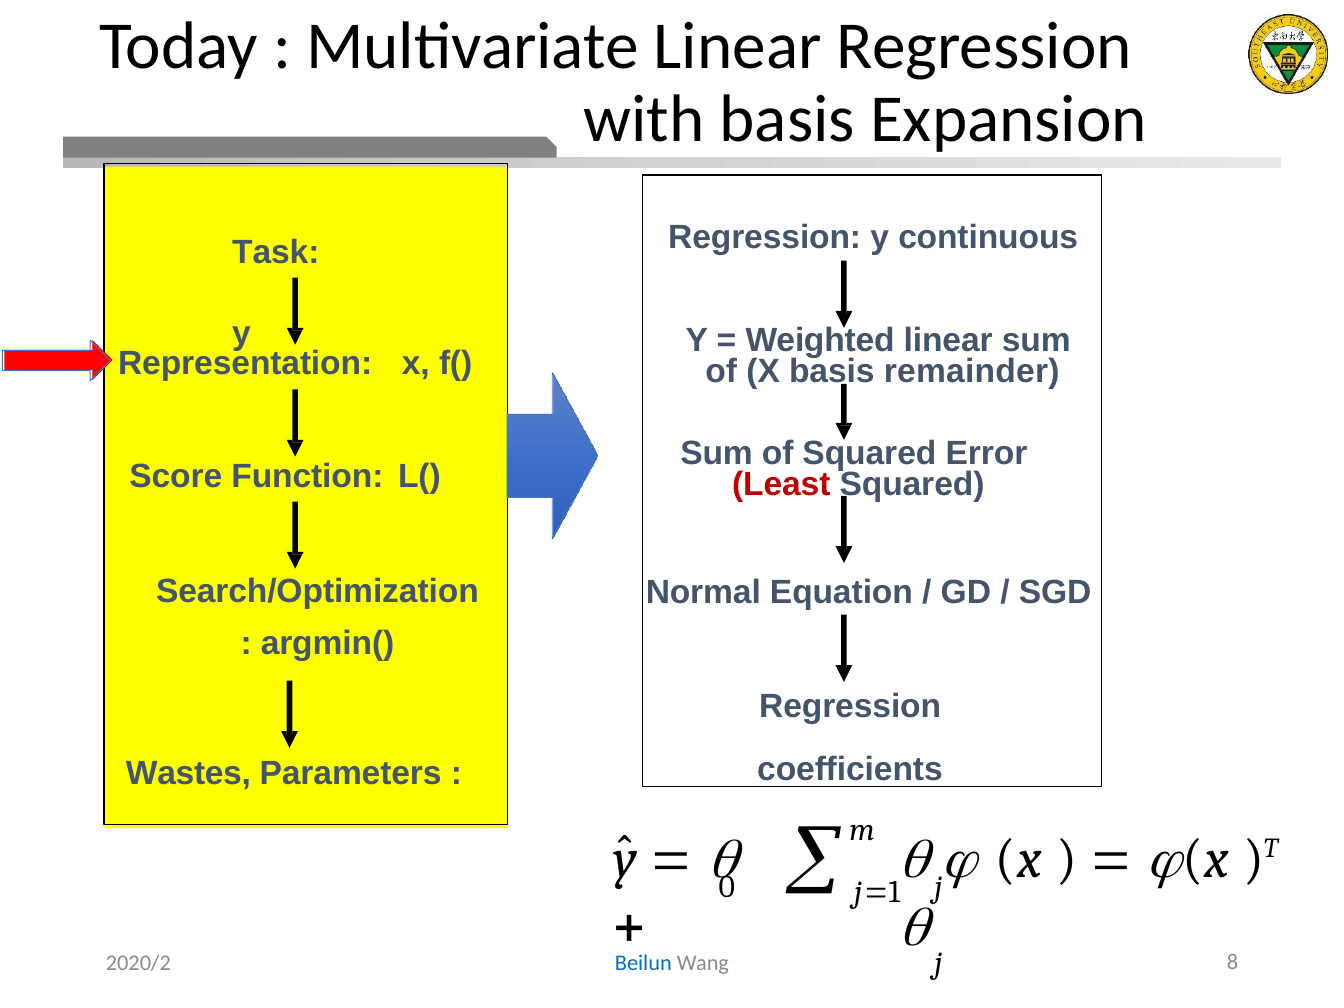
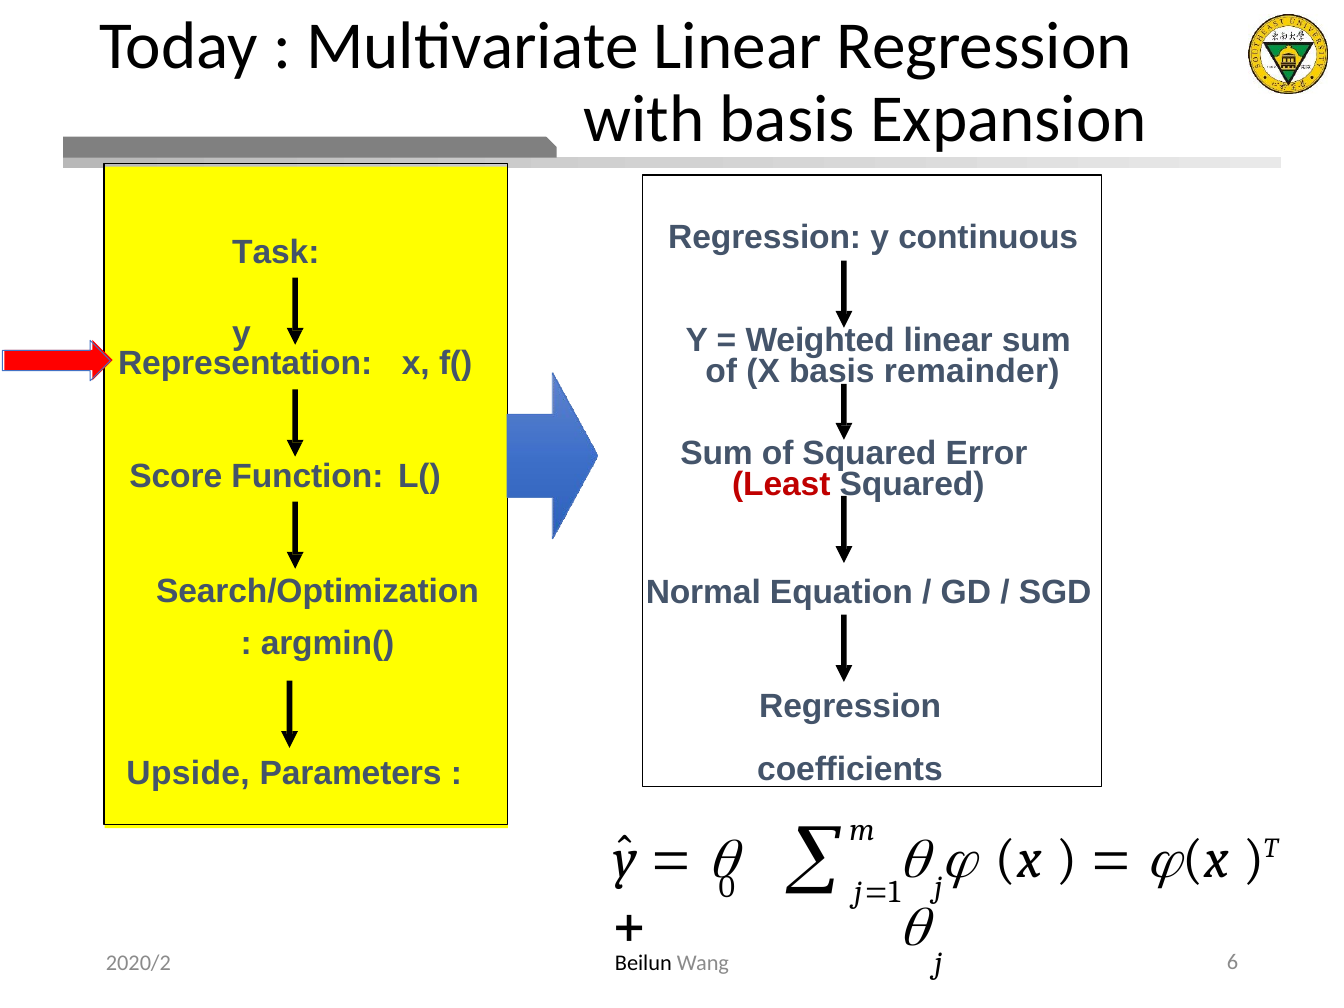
Wastes: Wastes -> Upside
Beilun colour: blue -> black
8: 8 -> 6
